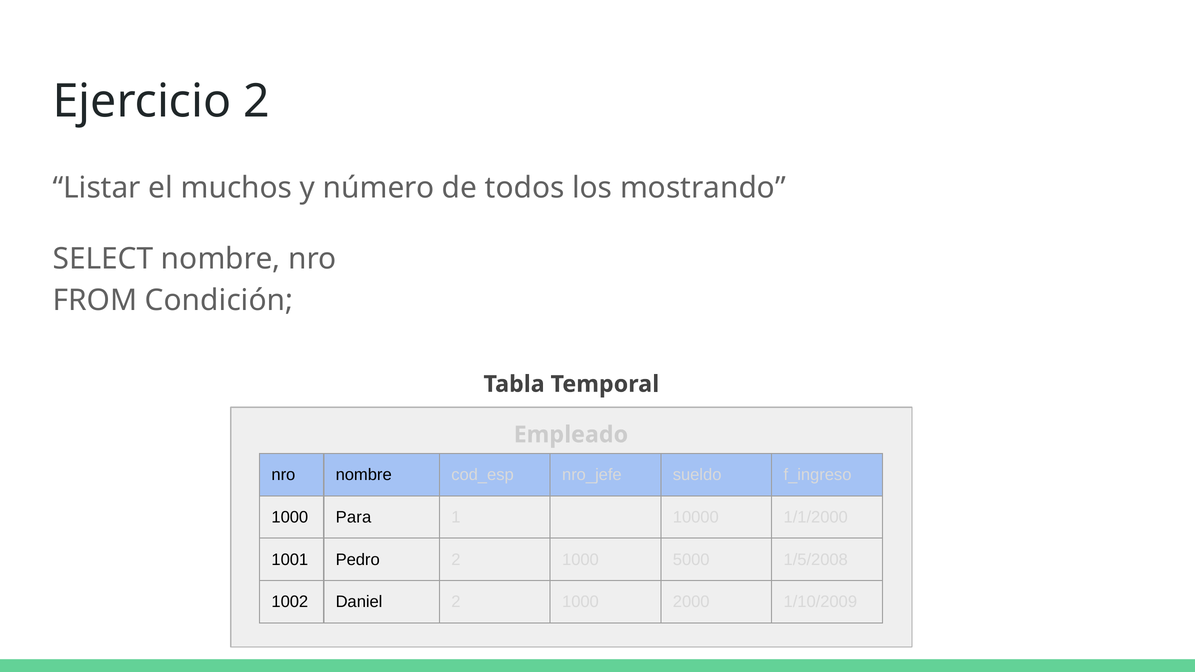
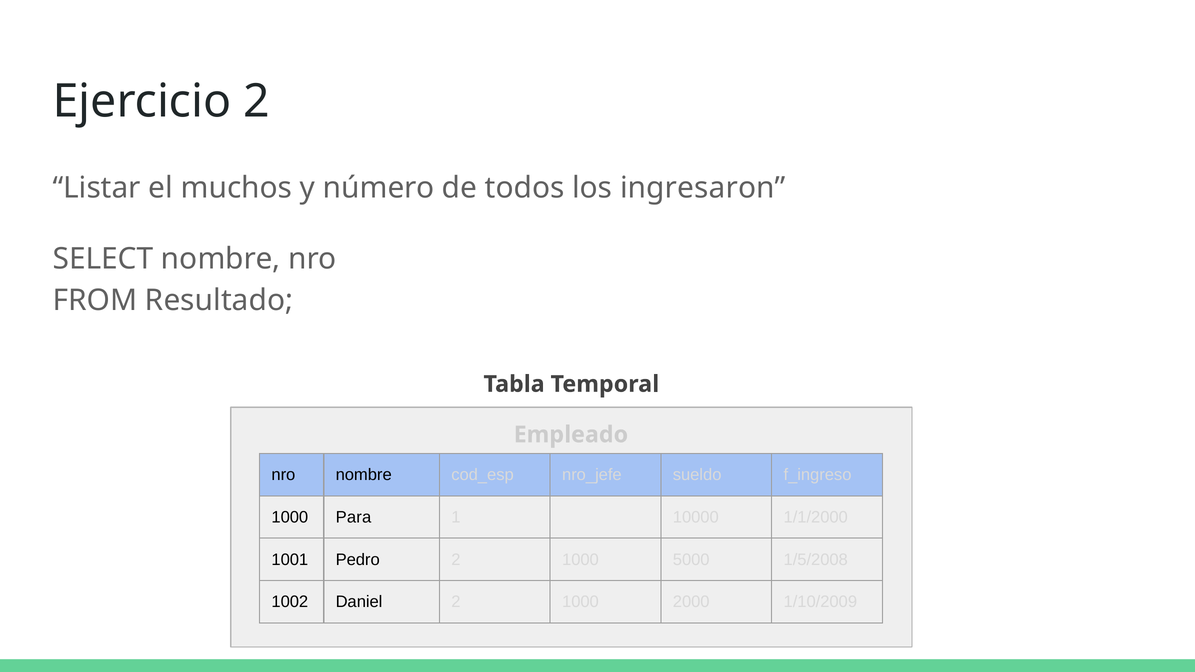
mostrando: mostrando -> ingresaron
Condición: Condición -> Resultado
